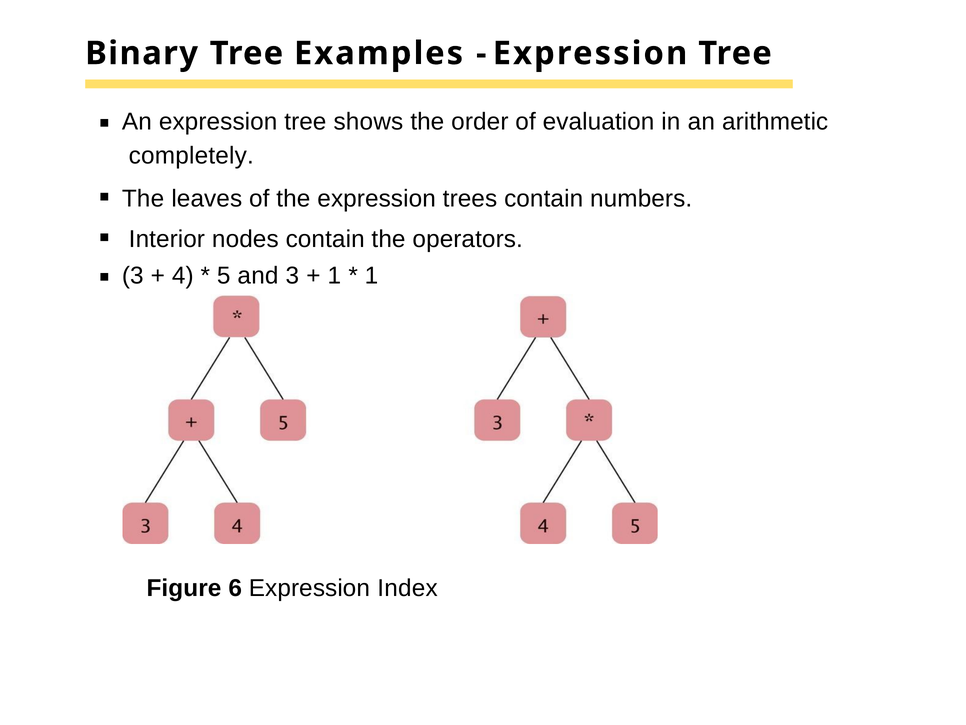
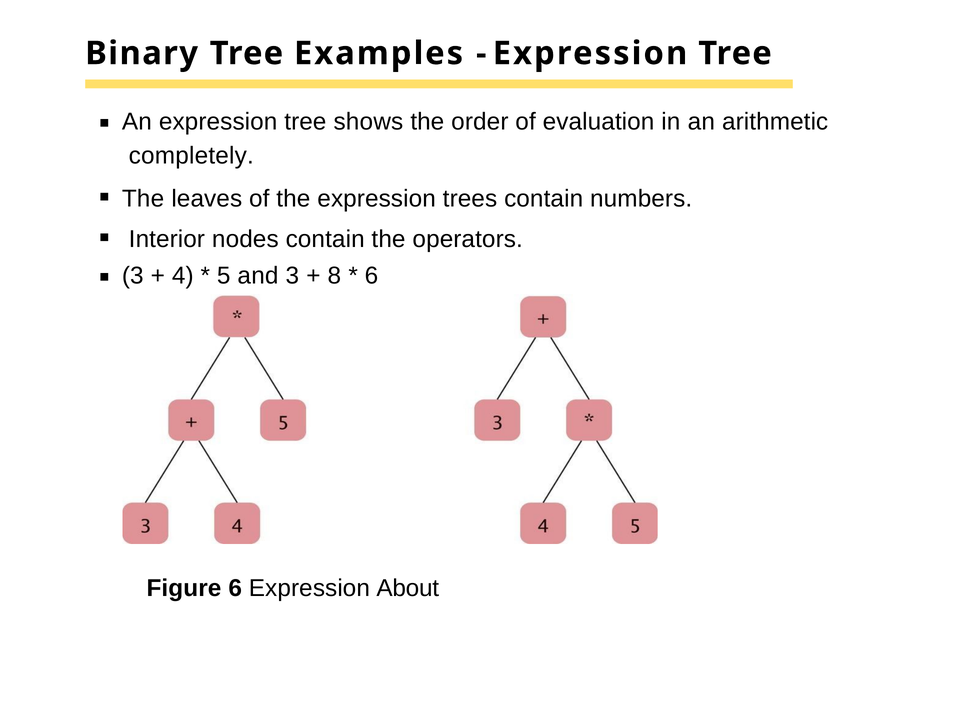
1 at (334, 275): 1 -> 8
1 at (371, 275): 1 -> 6
Index: Index -> About
